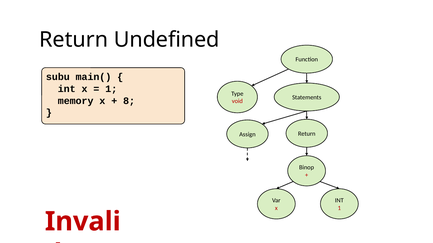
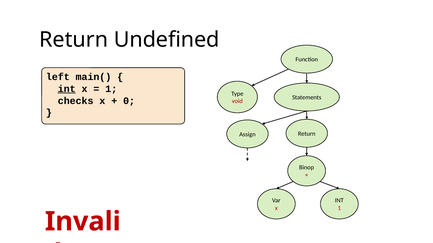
subu: subu -> left
int at (67, 89) underline: none -> present
memory: memory -> checks
8: 8 -> 0
